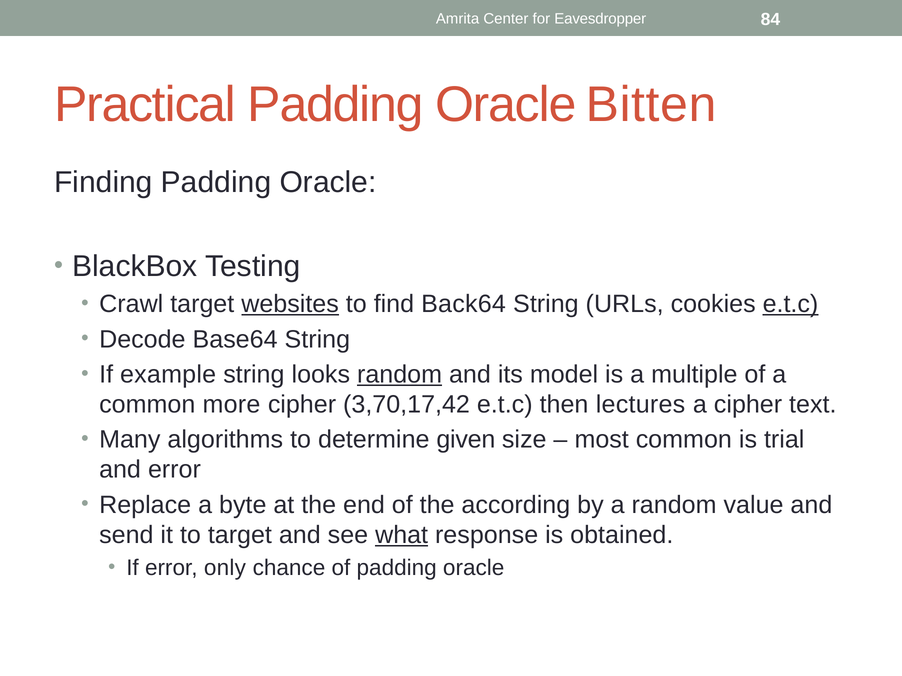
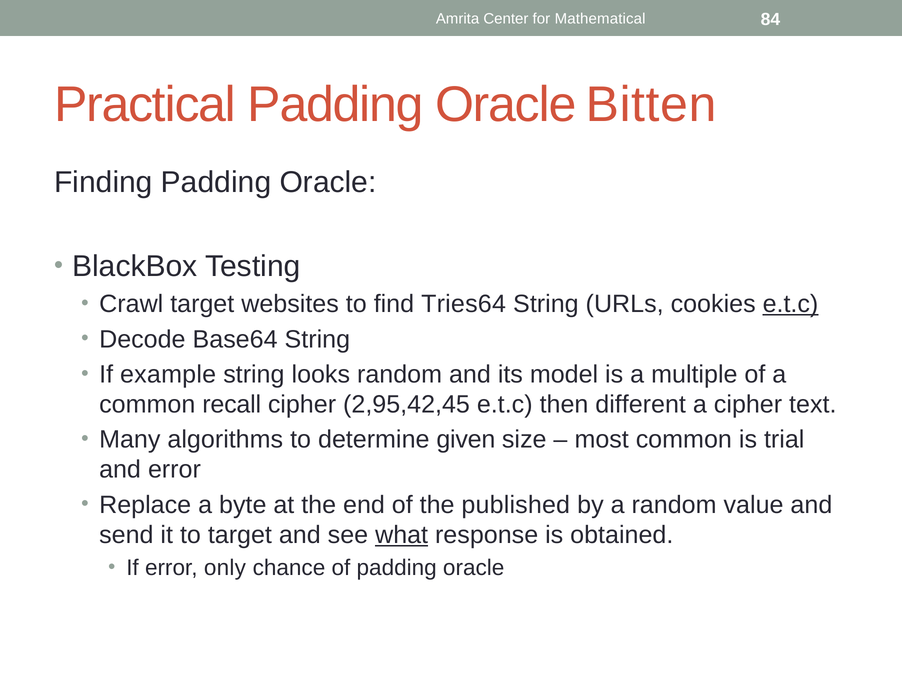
Eavesdropper: Eavesdropper -> Mathematical
websites underline: present -> none
Back64: Back64 -> Tries64
random at (400, 375) underline: present -> none
more: more -> recall
3,70,17,42: 3,70,17,42 -> 2,95,42,45
lectures: lectures -> different
according: according -> published
